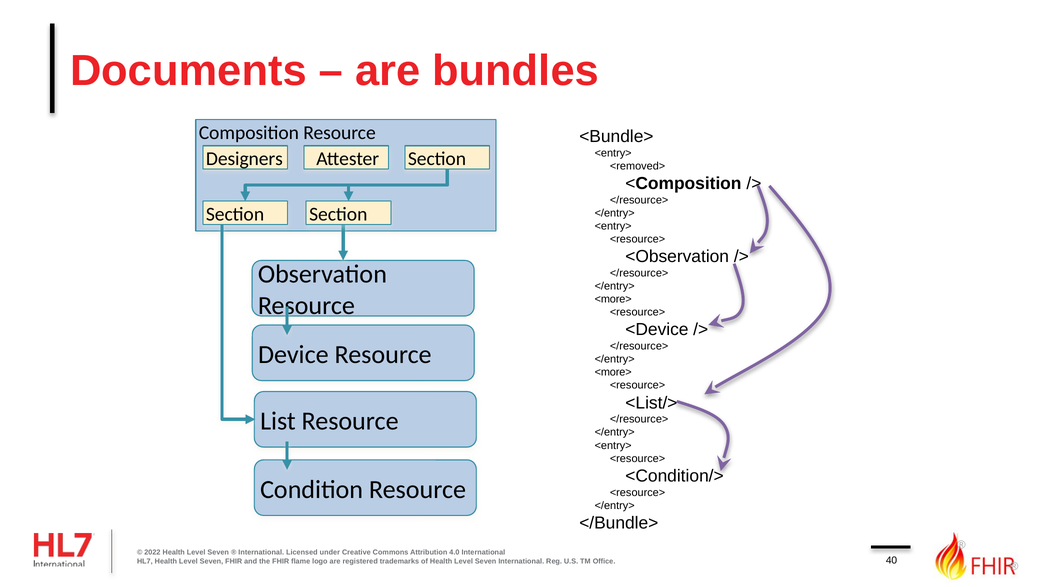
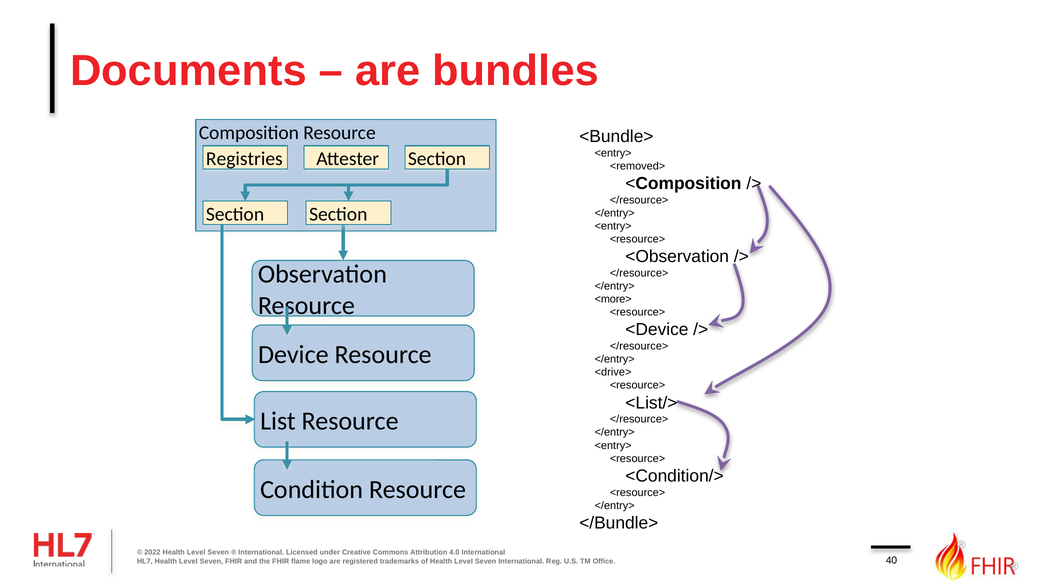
Designers: Designers -> Registries
<more> at (613, 372): <more> -> <drive>
